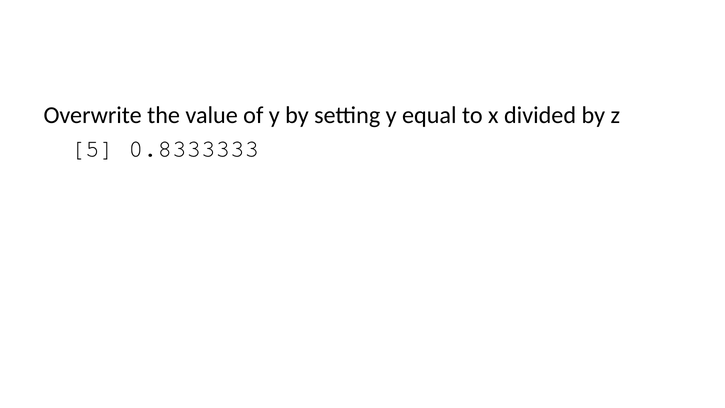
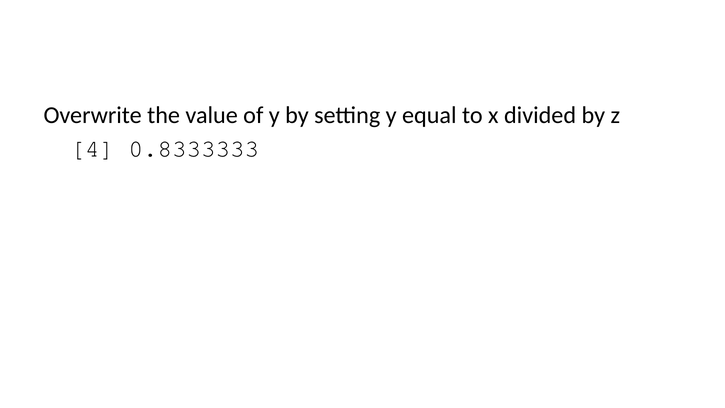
5: 5 -> 4
